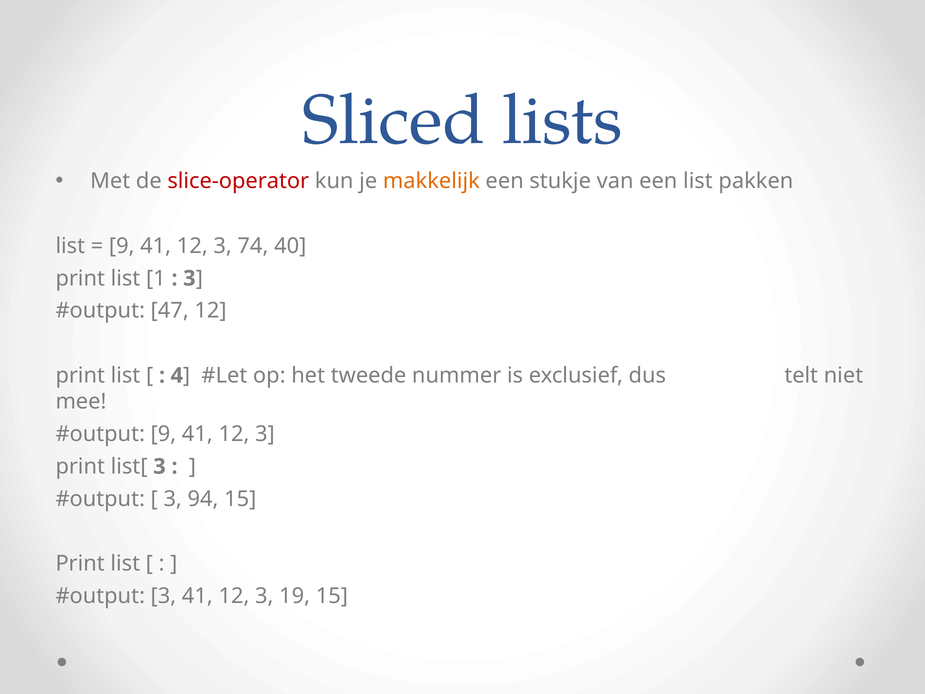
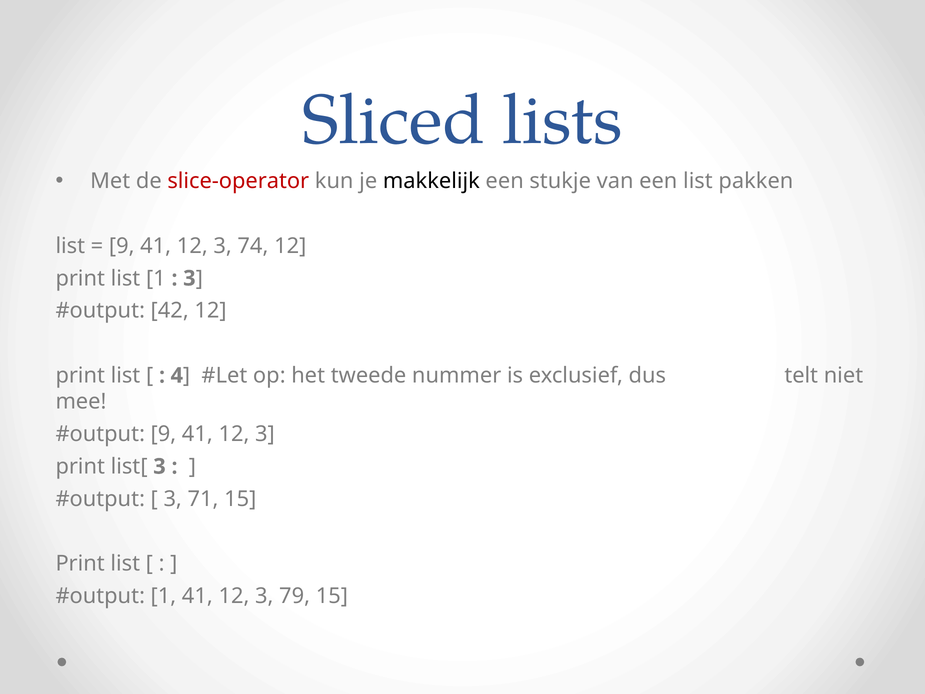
makkelijk colour: orange -> black
74 40: 40 -> 12
47: 47 -> 42
94: 94 -> 71
3 at (163, 596): 3 -> 1
19: 19 -> 79
